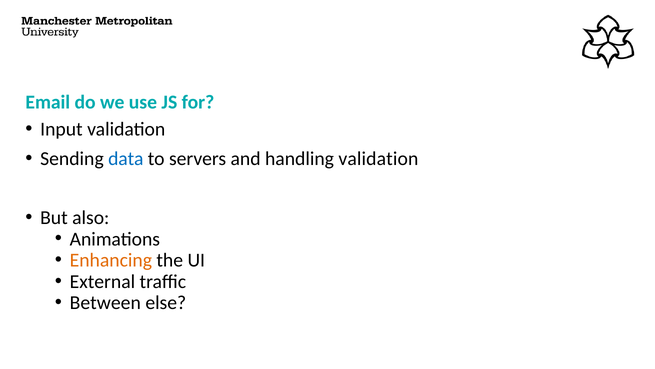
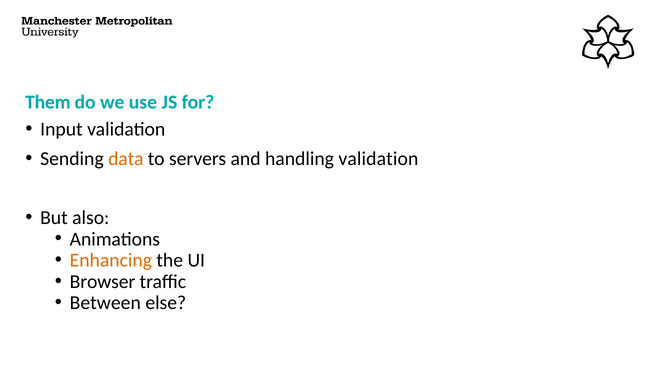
Email: Email -> Them
data colour: blue -> orange
External: External -> Browser
